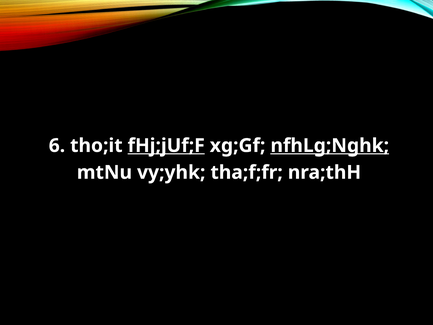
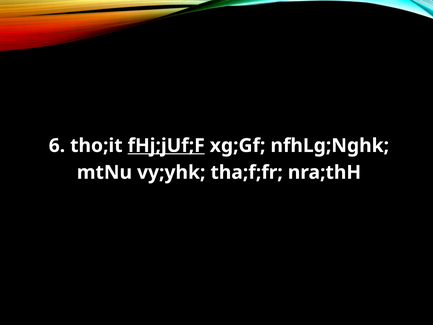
nfhLg;Nghk underline: present -> none
